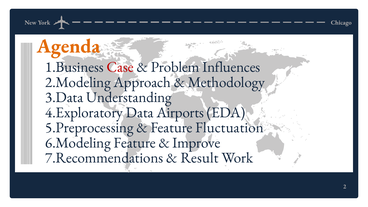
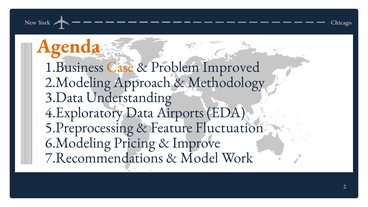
Case colour: red -> orange
Influences: Influences -> Improved
Feature at (135, 143): Feature -> Pricing
Result: Result -> Model
